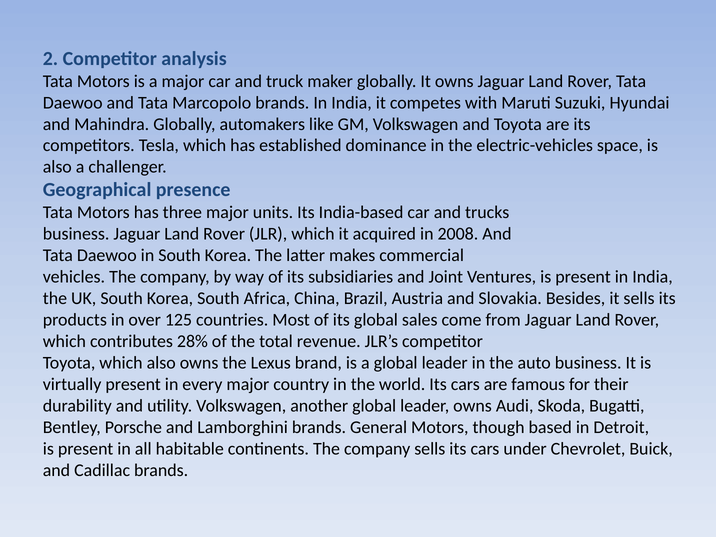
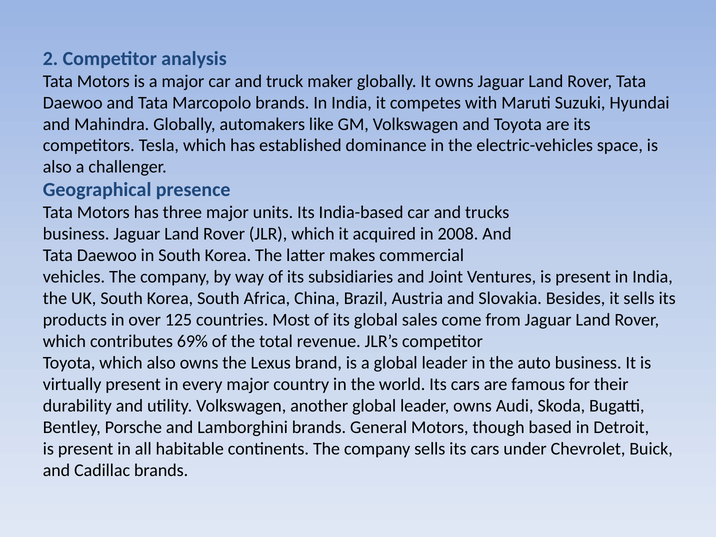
28%: 28% -> 69%
